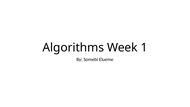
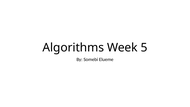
1: 1 -> 5
